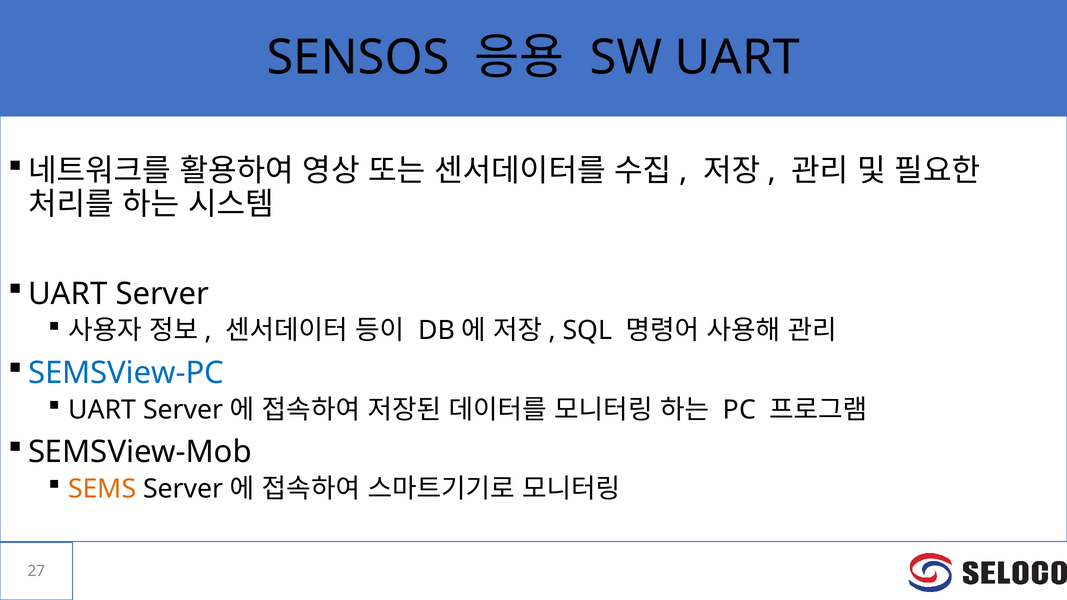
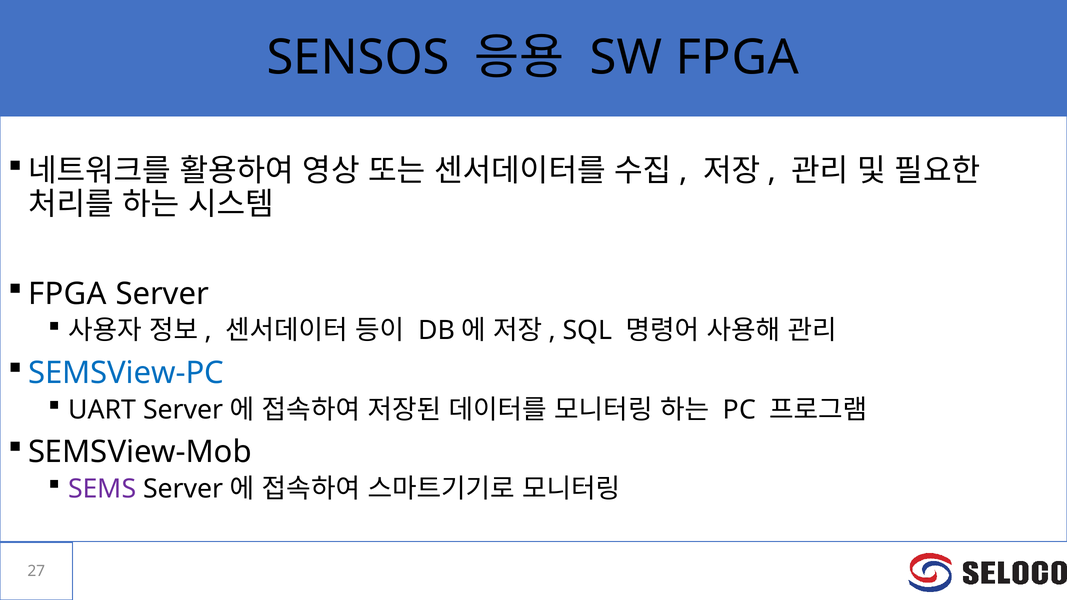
SW UART: UART -> FPGA
UART at (68, 294): UART -> FPGA
SEMS colour: orange -> purple
